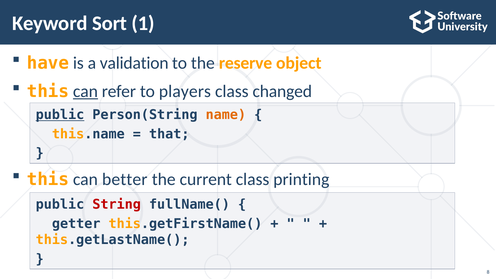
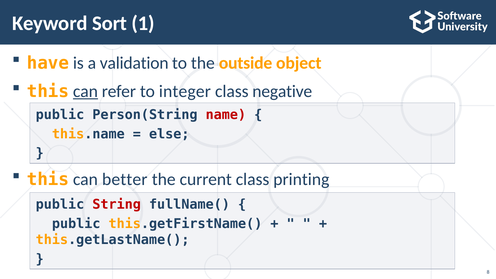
reserve: reserve -> outside
players: players -> integer
changed: changed -> negative
public at (60, 115) underline: present -> none
name colour: orange -> red
that: that -> else
getter at (76, 224): getter -> public
